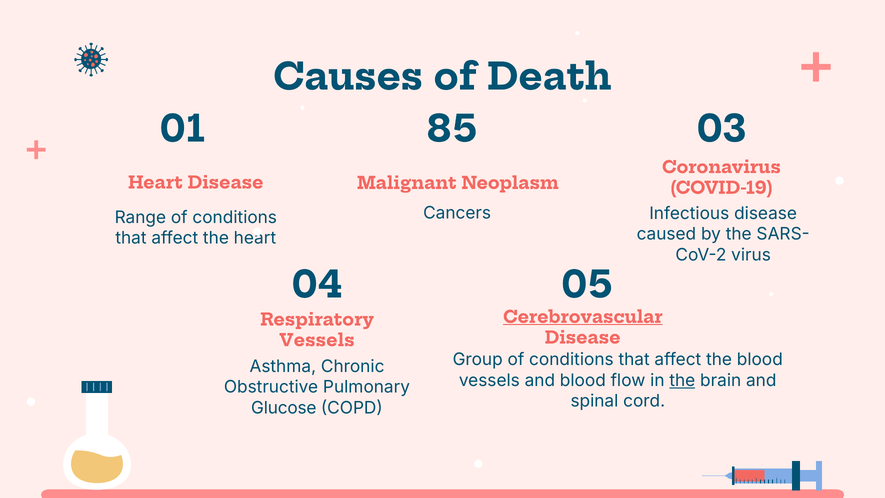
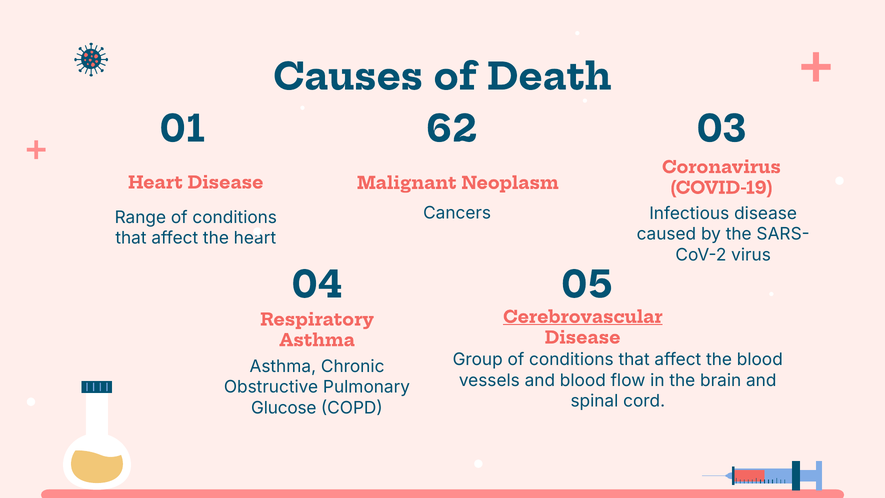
85: 85 -> 62
Vessels at (317, 340): Vessels -> Asthma
the at (682, 380) underline: present -> none
